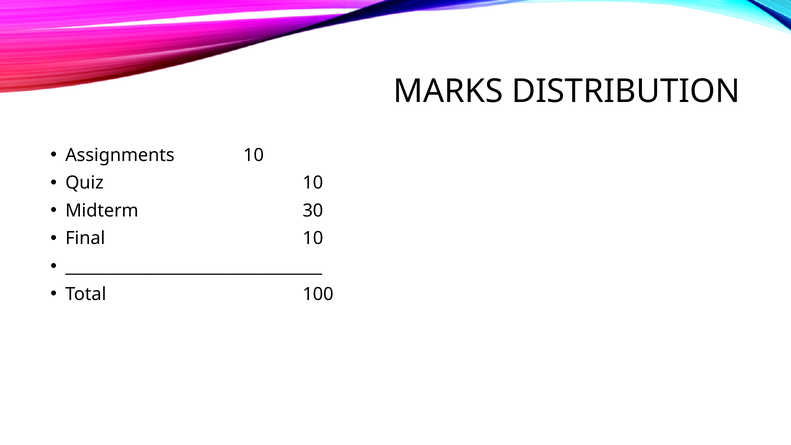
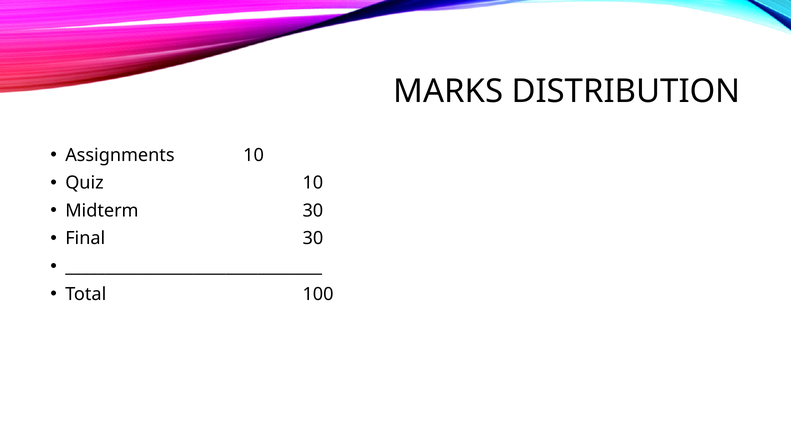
Final 10: 10 -> 30
